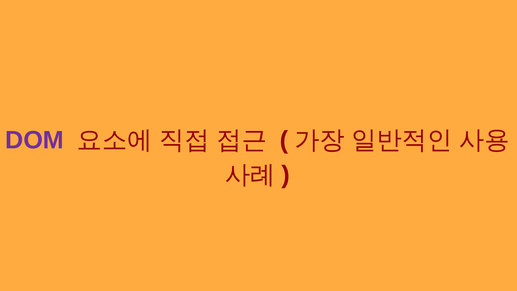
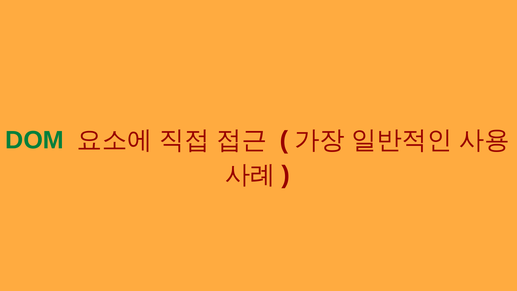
DOM colour: purple -> green
